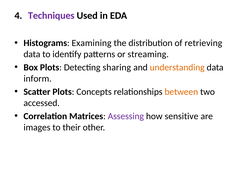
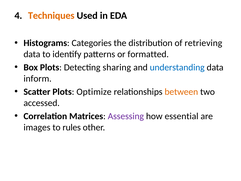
Techniques colour: purple -> orange
Examining: Examining -> Categories
streaming: streaming -> formatted
understanding colour: orange -> blue
Concepts: Concepts -> Optimize
sensitive: sensitive -> essential
their: their -> rules
